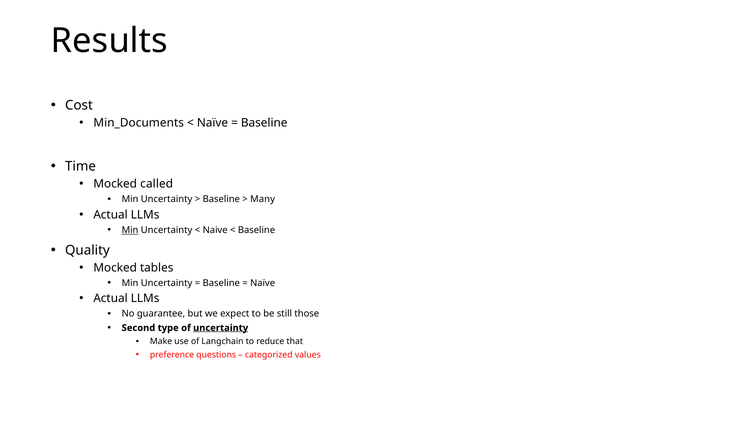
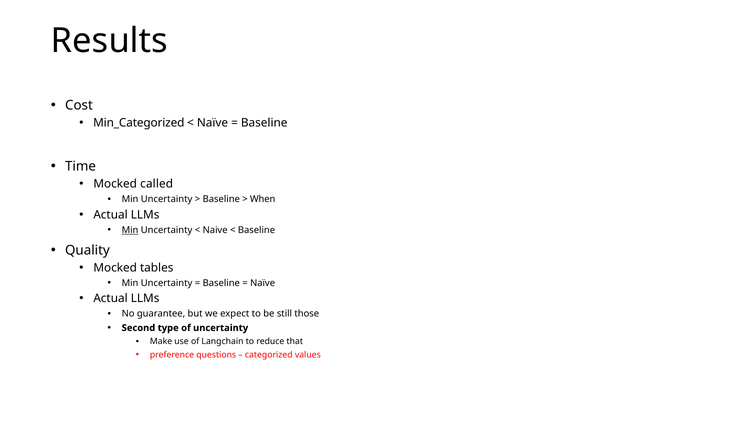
Min_Documents: Min_Documents -> Min_Categorized
Many: Many -> When
uncertainty at (221, 328) underline: present -> none
